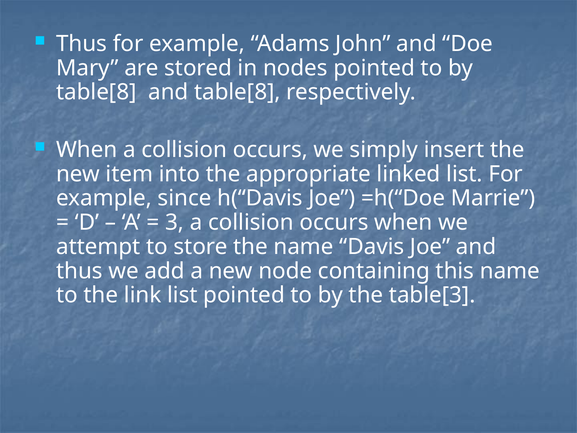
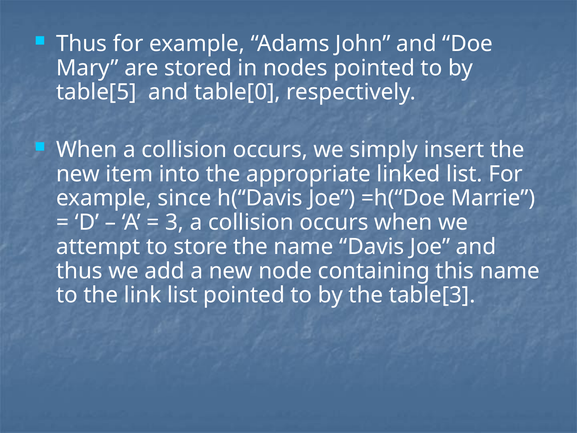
table[8 at (96, 92): table[8 -> table[5
and table[8: table[8 -> table[0
